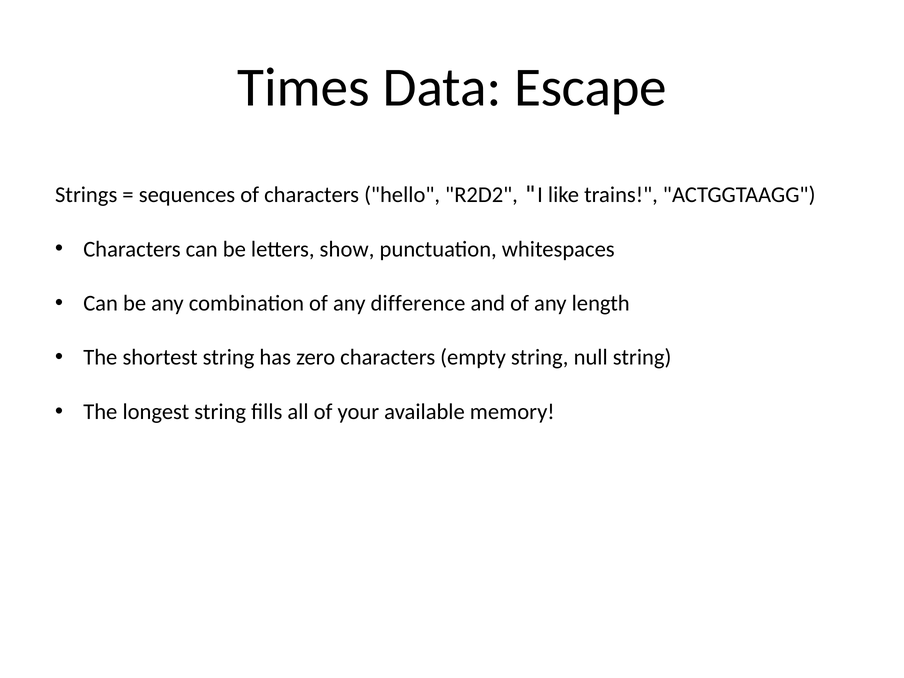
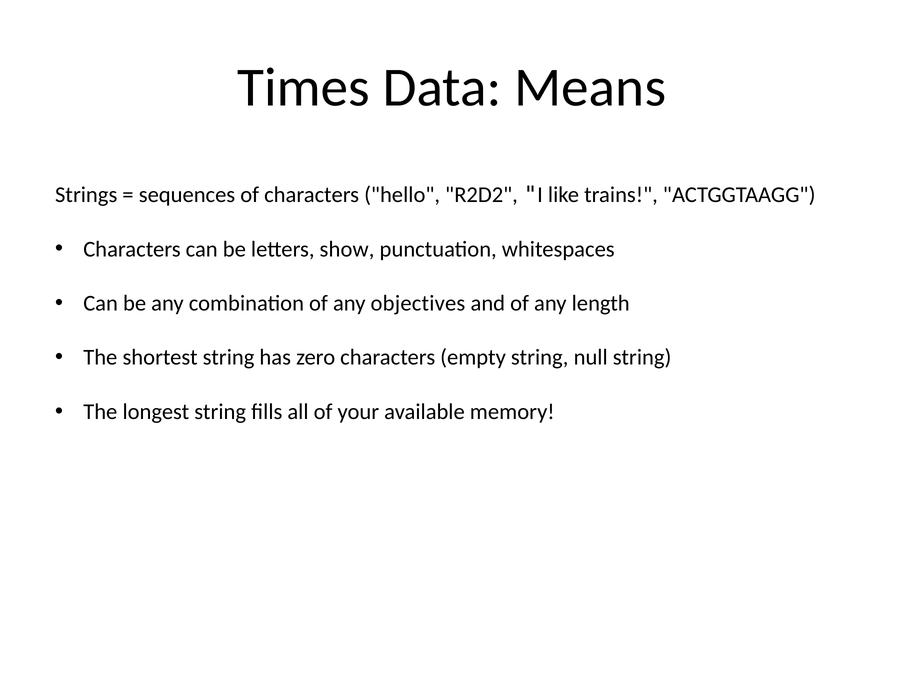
Escape: Escape -> Means
difference: difference -> objectives
